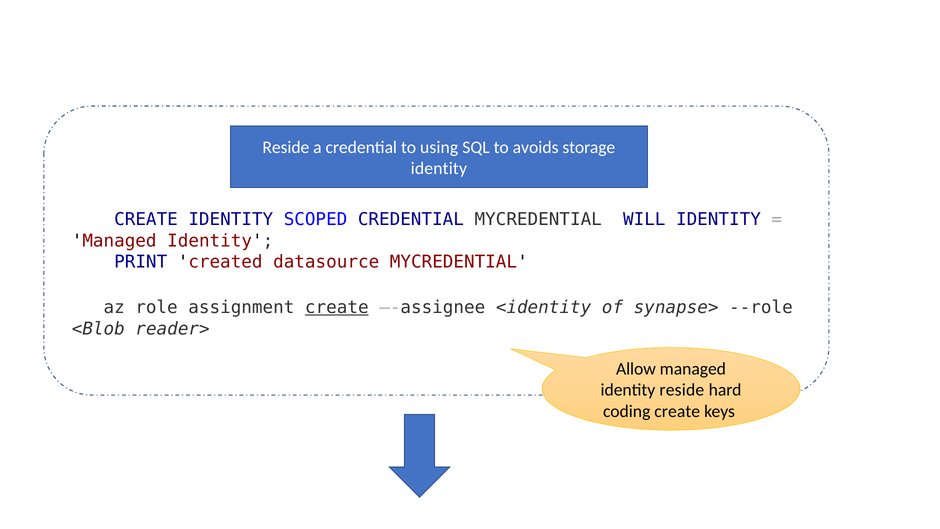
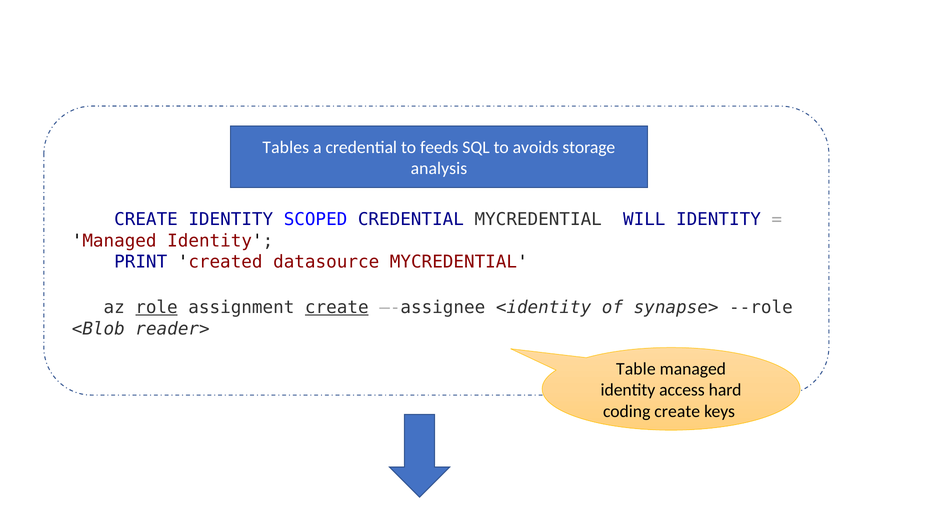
Reside at (286, 147): Reside -> Tables
using: using -> feeds
identity at (439, 169): identity -> analysis
role underline: none -> present
Allow: Allow -> Table
identity reside: reside -> access
